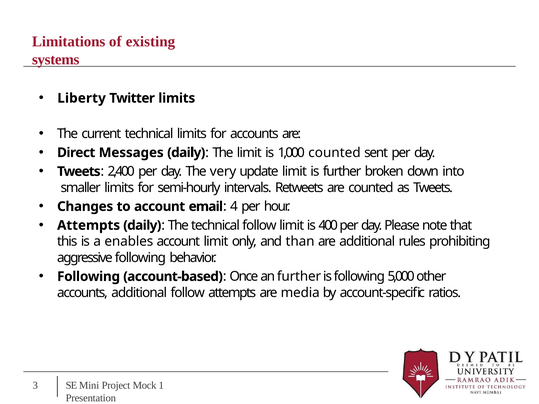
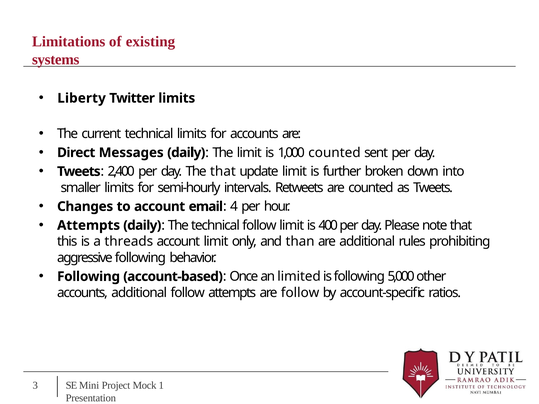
The very: very -> that
enables: enables -> threads
an further: further -> limited
are media: media -> follow
